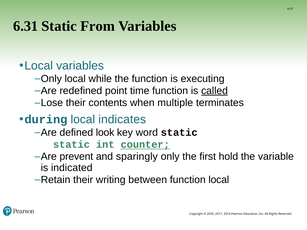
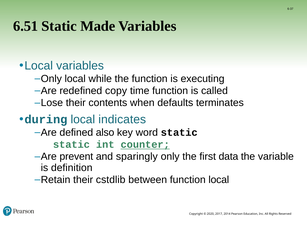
6.31: 6.31 -> 6.51
From: From -> Made
point: point -> copy
called underline: present -> none
multiple: multiple -> defaults
look: look -> also
hold: hold -> data
indicated: indicated -> definition
writing: writing -> cstdlib
